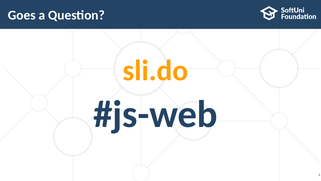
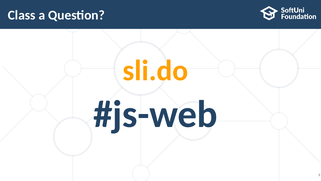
Goes: Goes -> Class
